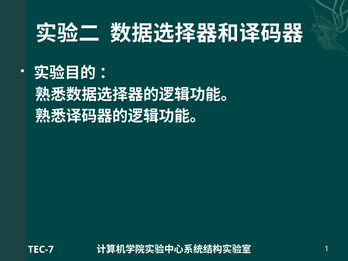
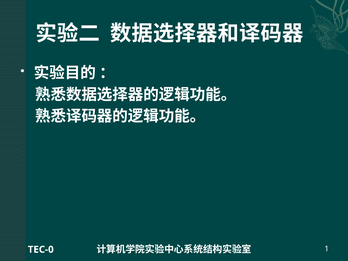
TEC-7: TEC-7 -> TEC-0
